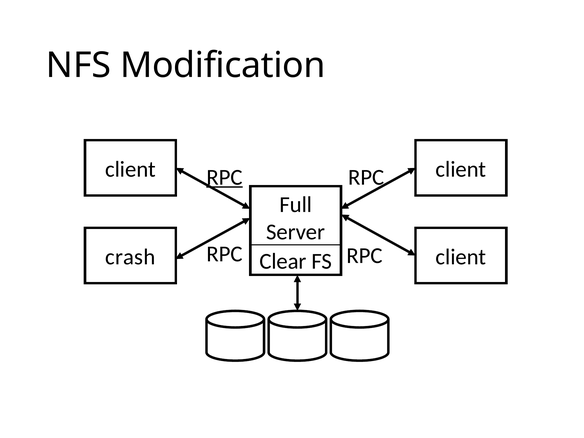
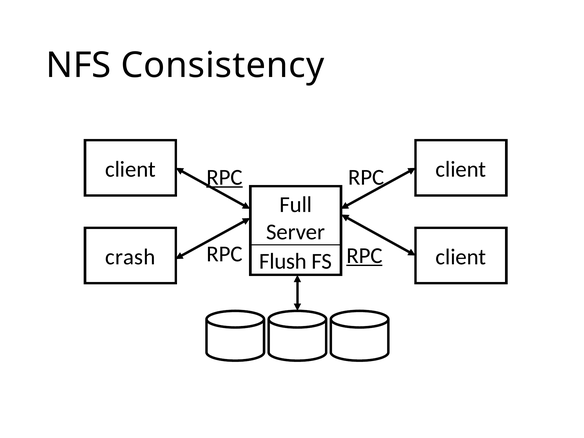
Modification: Modification -> Consistency
Clear: Clear -> Flush
RPC at (364, 256) underline: none -> present
